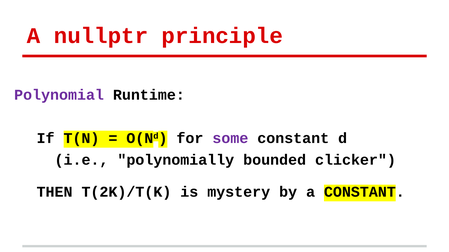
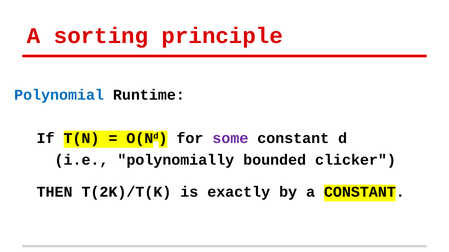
nullptr: nullptr -> sorting
Polynomial colour: purple -> blue
mystery: mystery -> exactly
